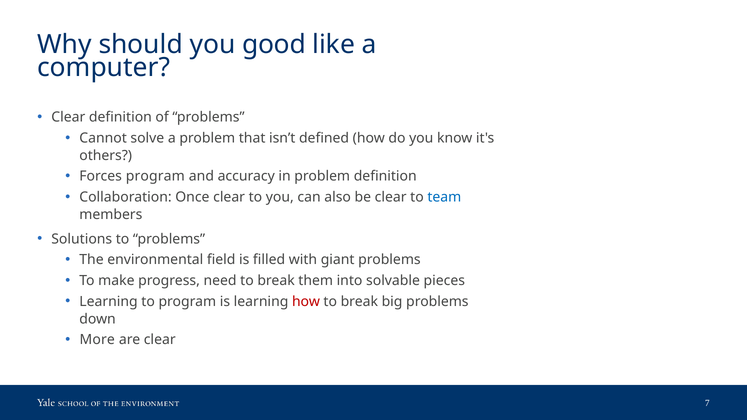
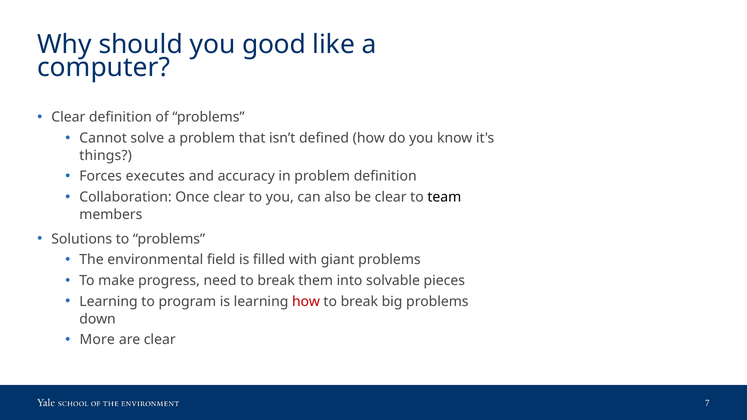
others: others -> things
Forces program: program -> executes
team colour: blue -> black
